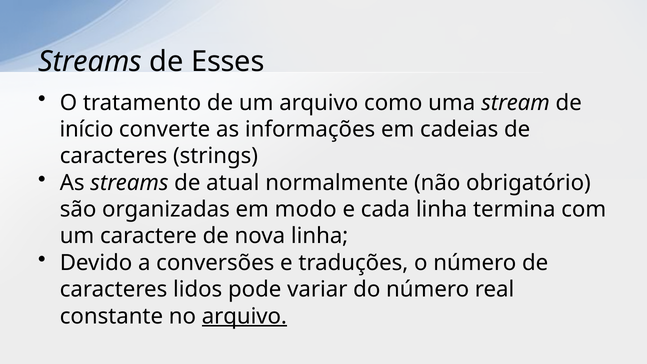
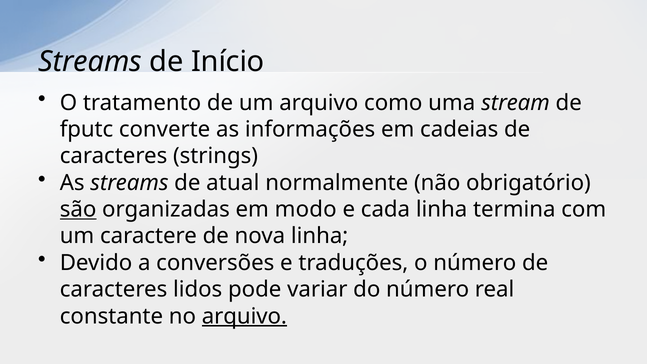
Esses: Esses -> Início
início: início -> fputc
são underline: none -> present
